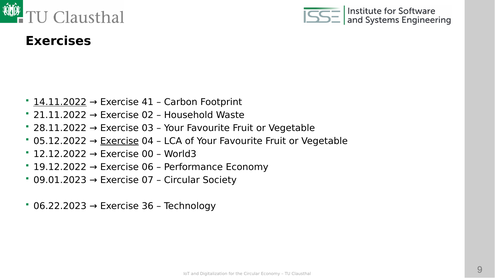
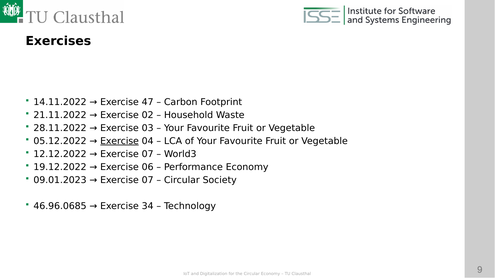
14.11.2022 underline: present -> none
41: 41 -> 47
00 at (148, 154): 00 -> 07
06.22.2023: 06.22.2023 -> 46.96.0685
36: 36 -> 34
